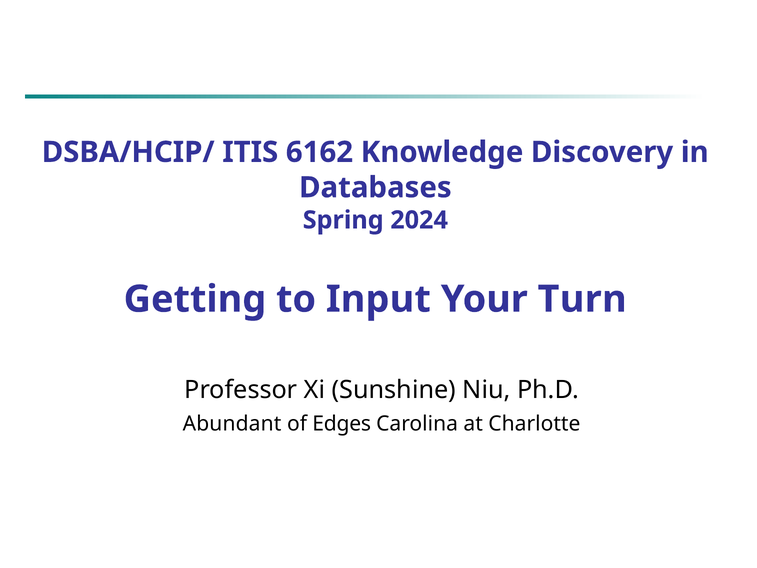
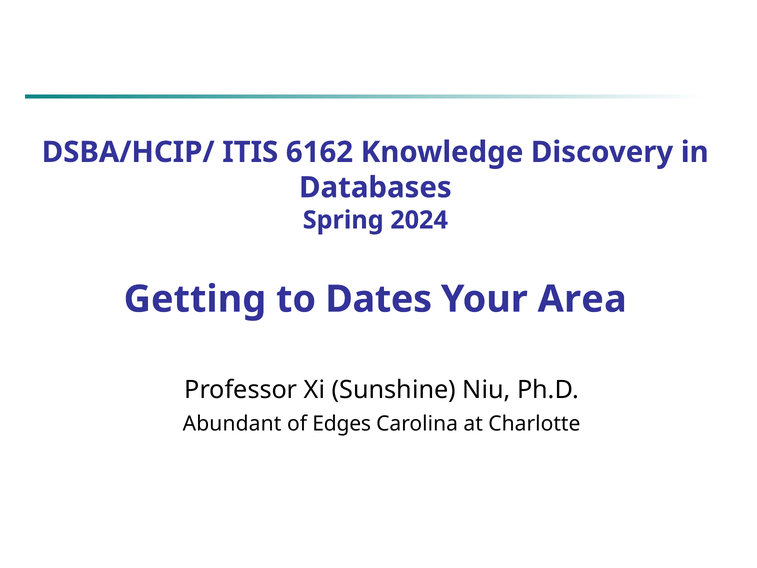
Input: Input -> Dates
Turn: Turn -> Area
